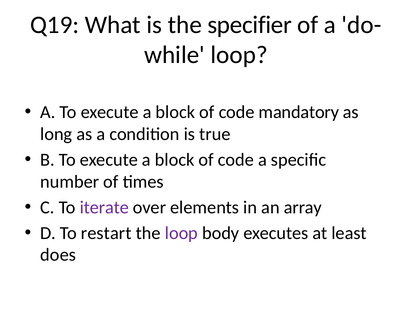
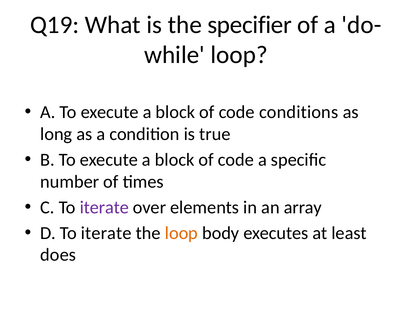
mandatory: mandatory -> conditions
D To restart: restart -> iterate
loop at (181, 233) colour: purple -> orange
